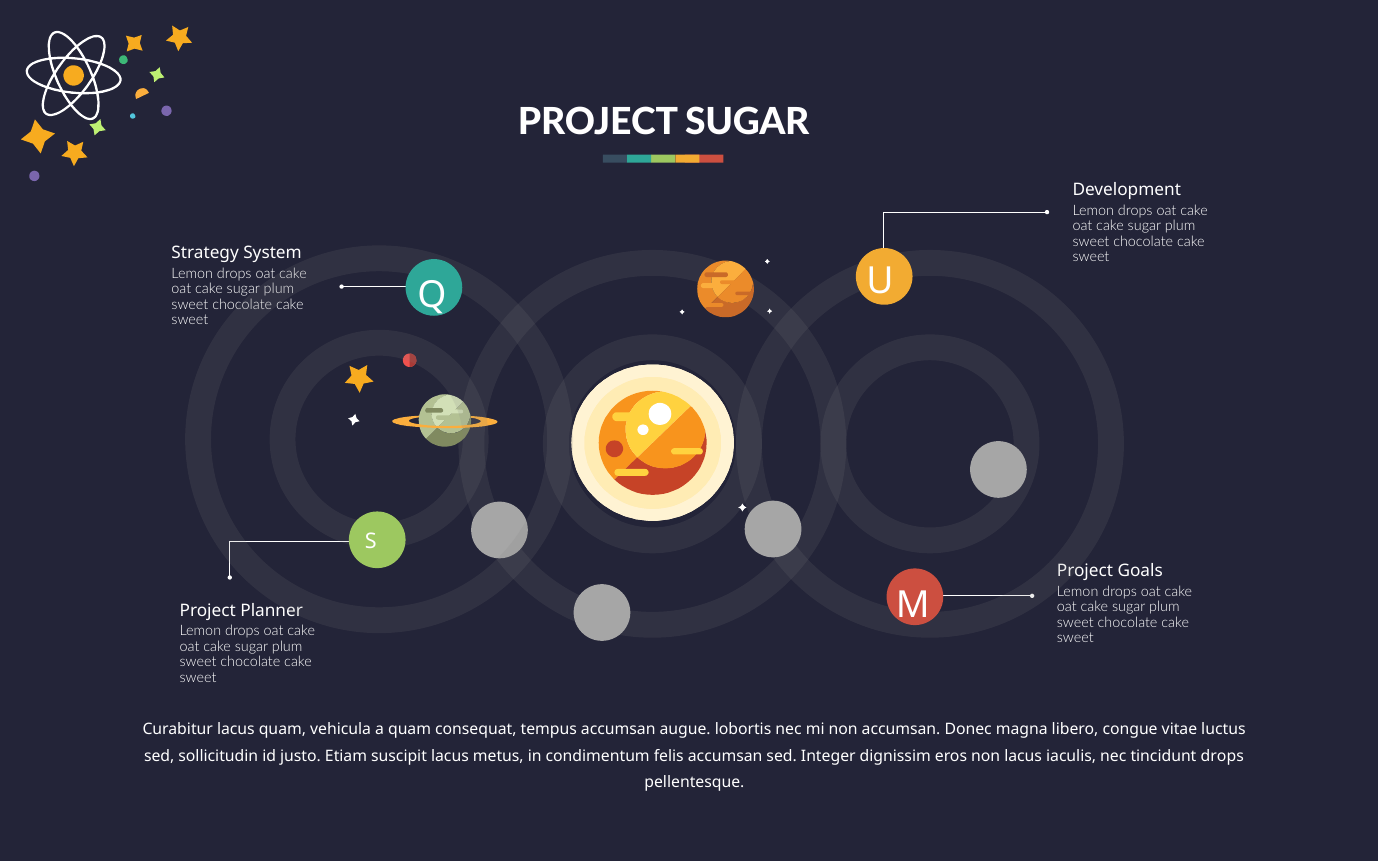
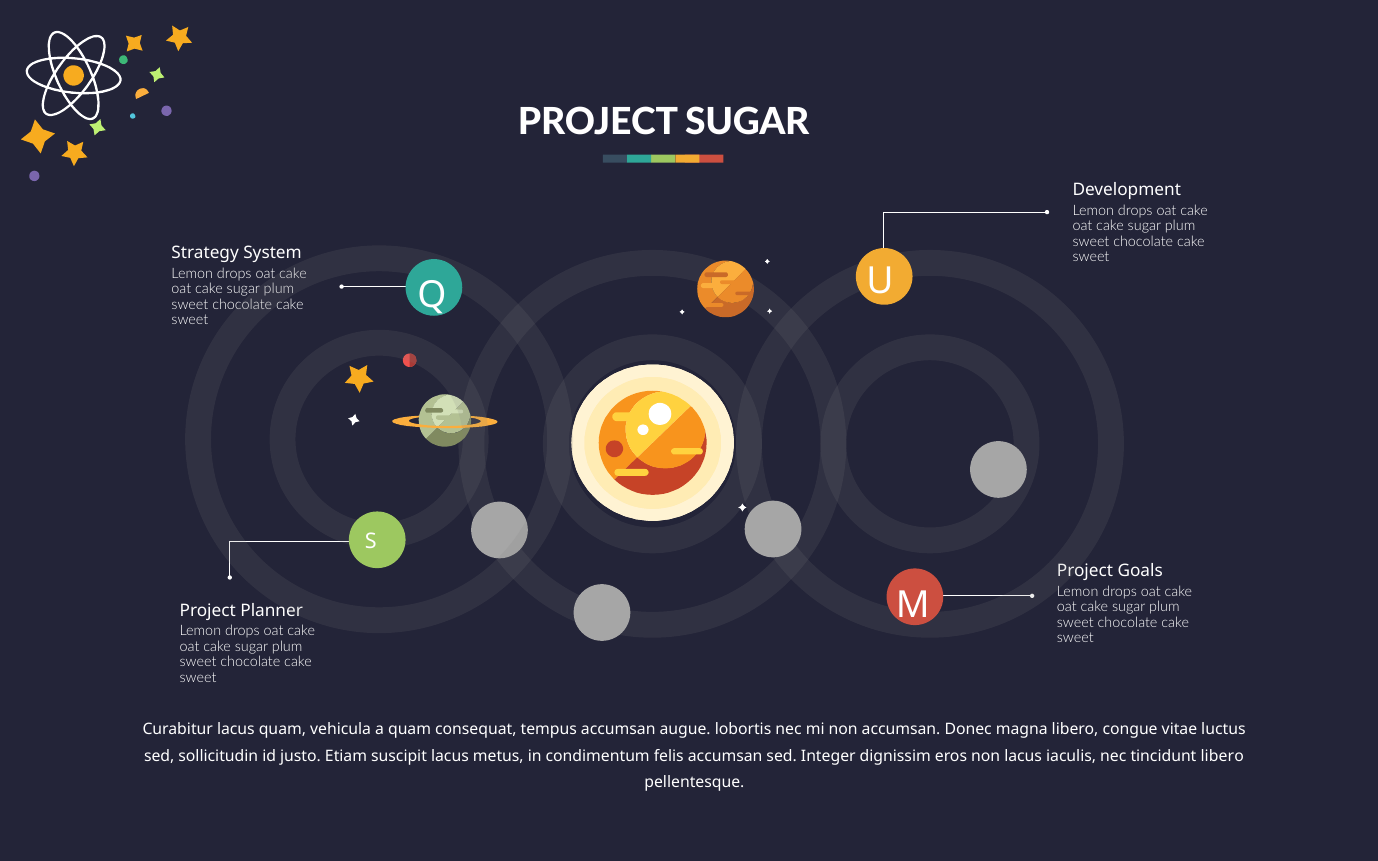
tincidunt drops: drops -> libero
